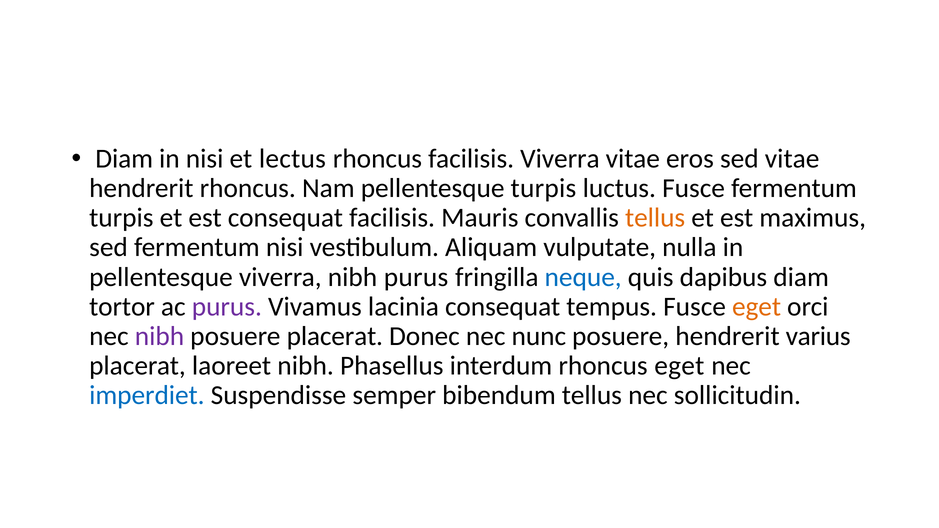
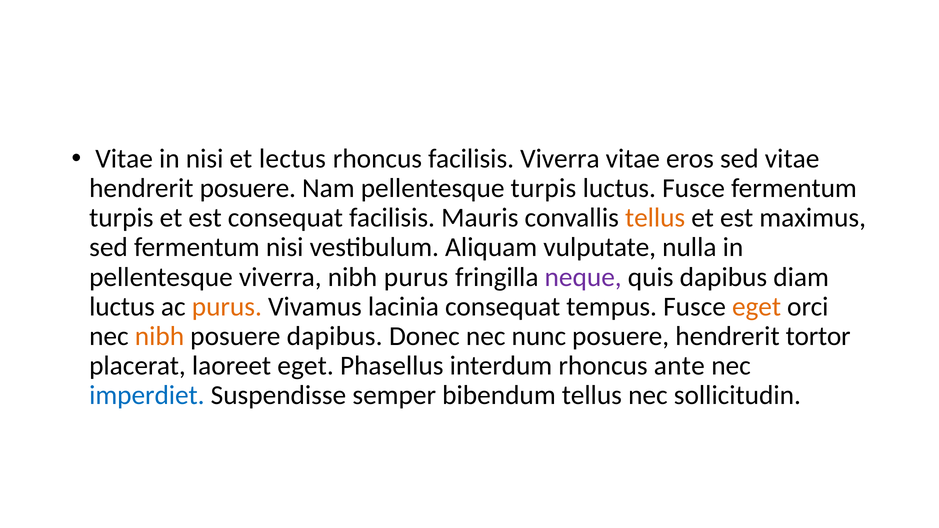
Diam at (124, 159): Diam -> Vitae
hendrerit rhoncus: rhoncus -> posuere
neque colour: blue -> purple
tortor at (122, 307): tortor -> luctus
purus at (227, 307) colour: purple -> orange
nibh at (159, 336) colour: purple -> orange
posuere placerat: placerat -> dapibus
varius: varius -> tortor
laoreet nibh: nibh -> eget
rhoncus eget: eget -> ante
